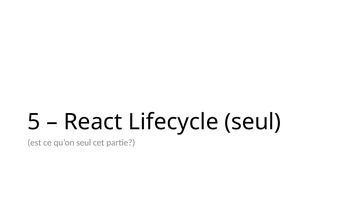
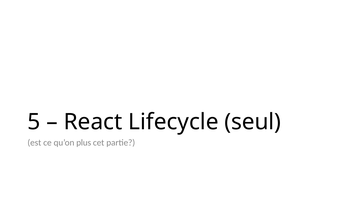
qu’on seul: seul -> plus
